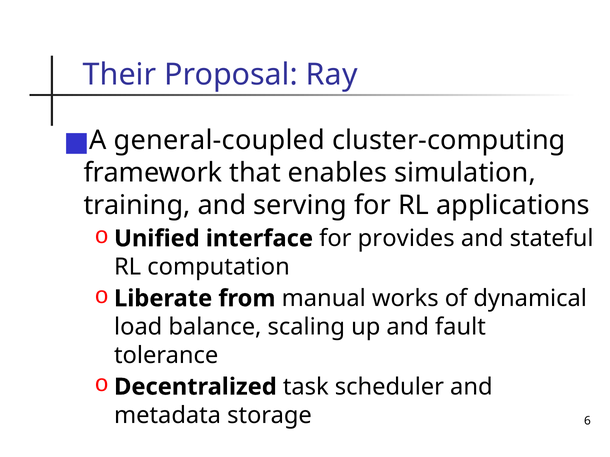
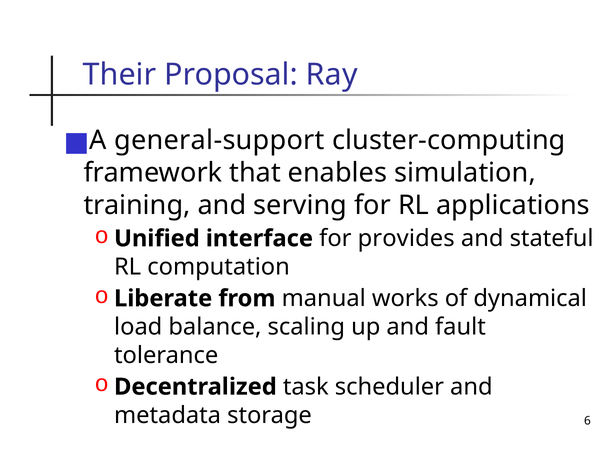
general-coupled: general-coupled -> general-support
